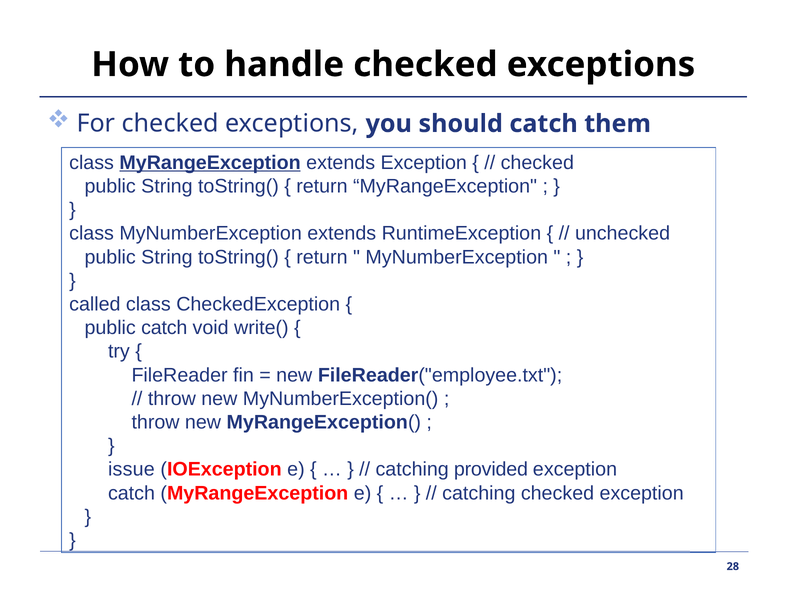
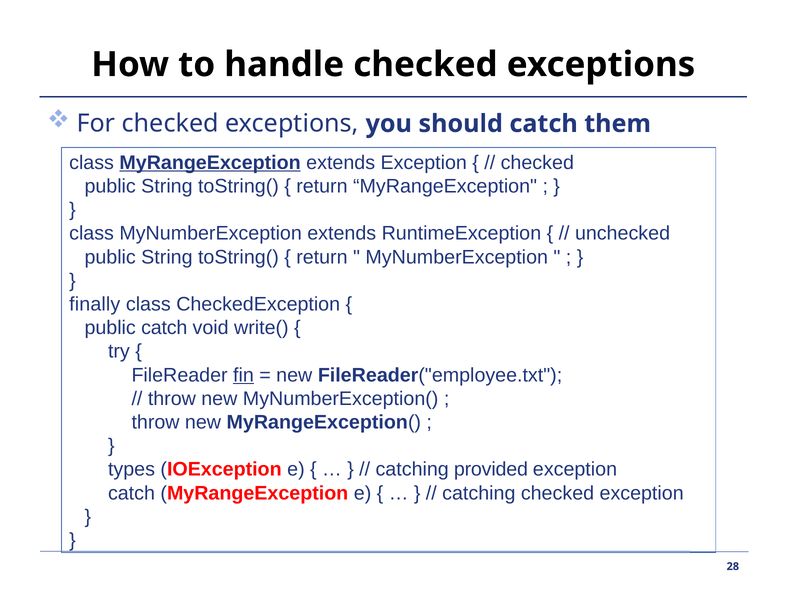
called: called -> finally
fin underline: none -> present
issue: issue -> types
